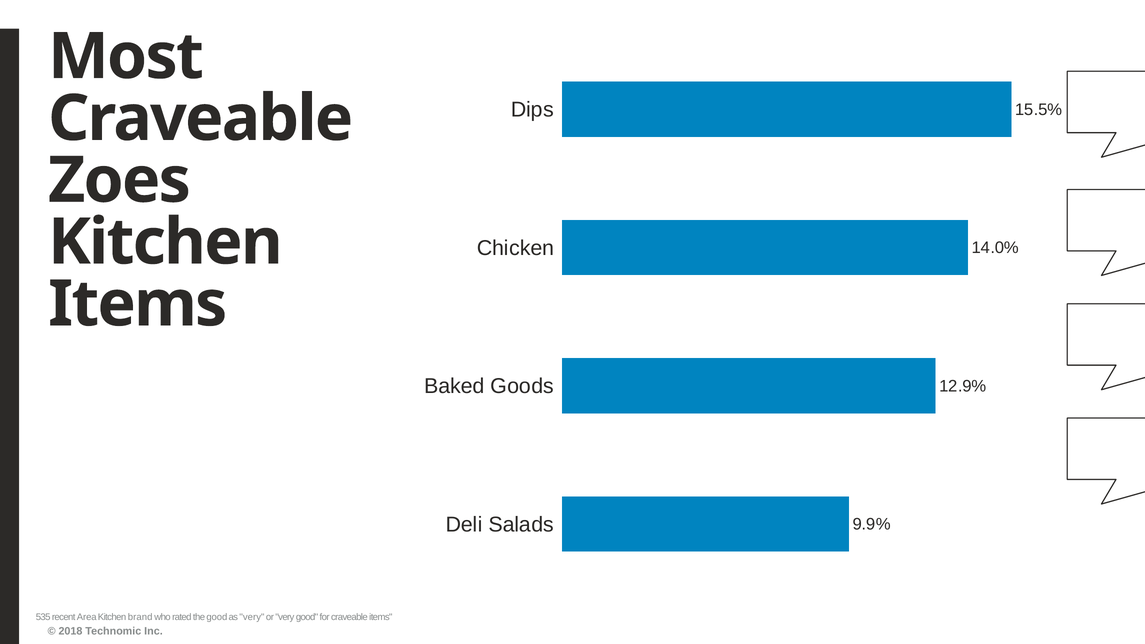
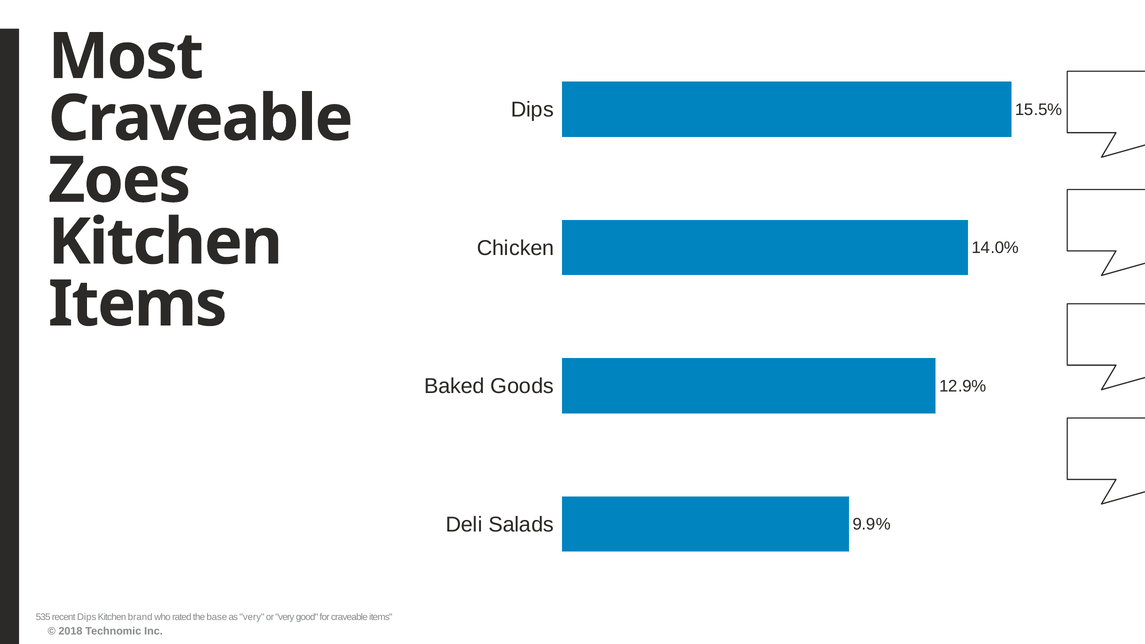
recent Area: Area -> Dips
the good: good -> base
